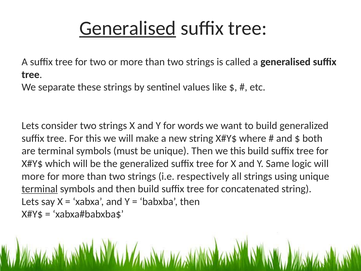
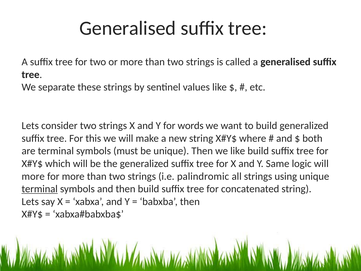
Generalised at (128, 28) underline: present -> none
we this: this -> like
respectively: respectively -> palindromic
